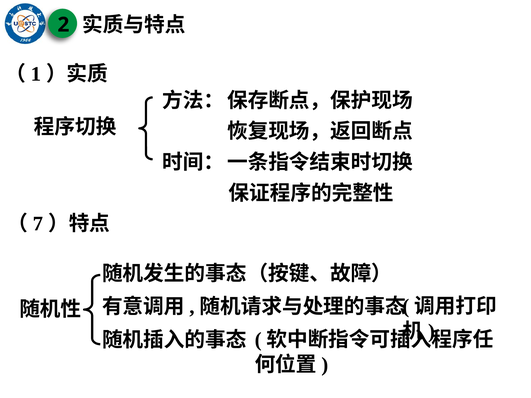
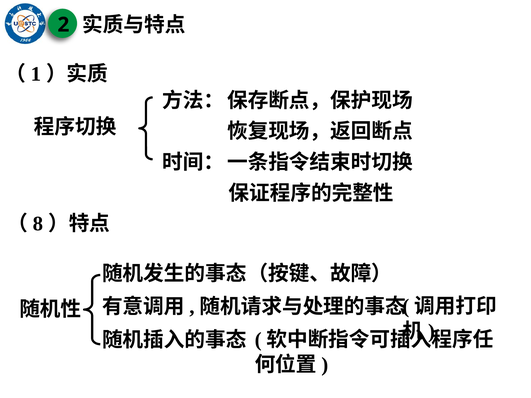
7: 7 -> 8
